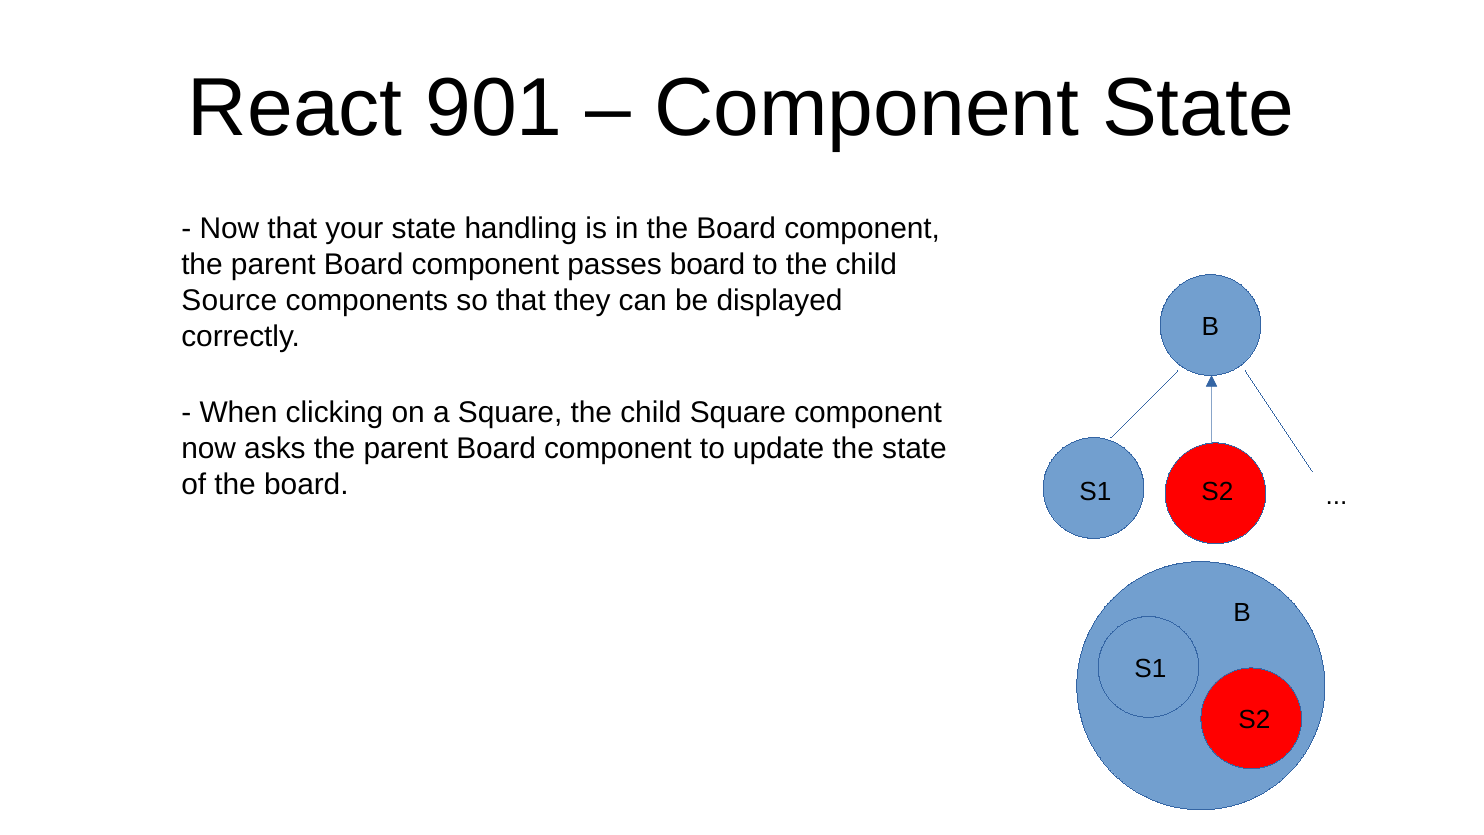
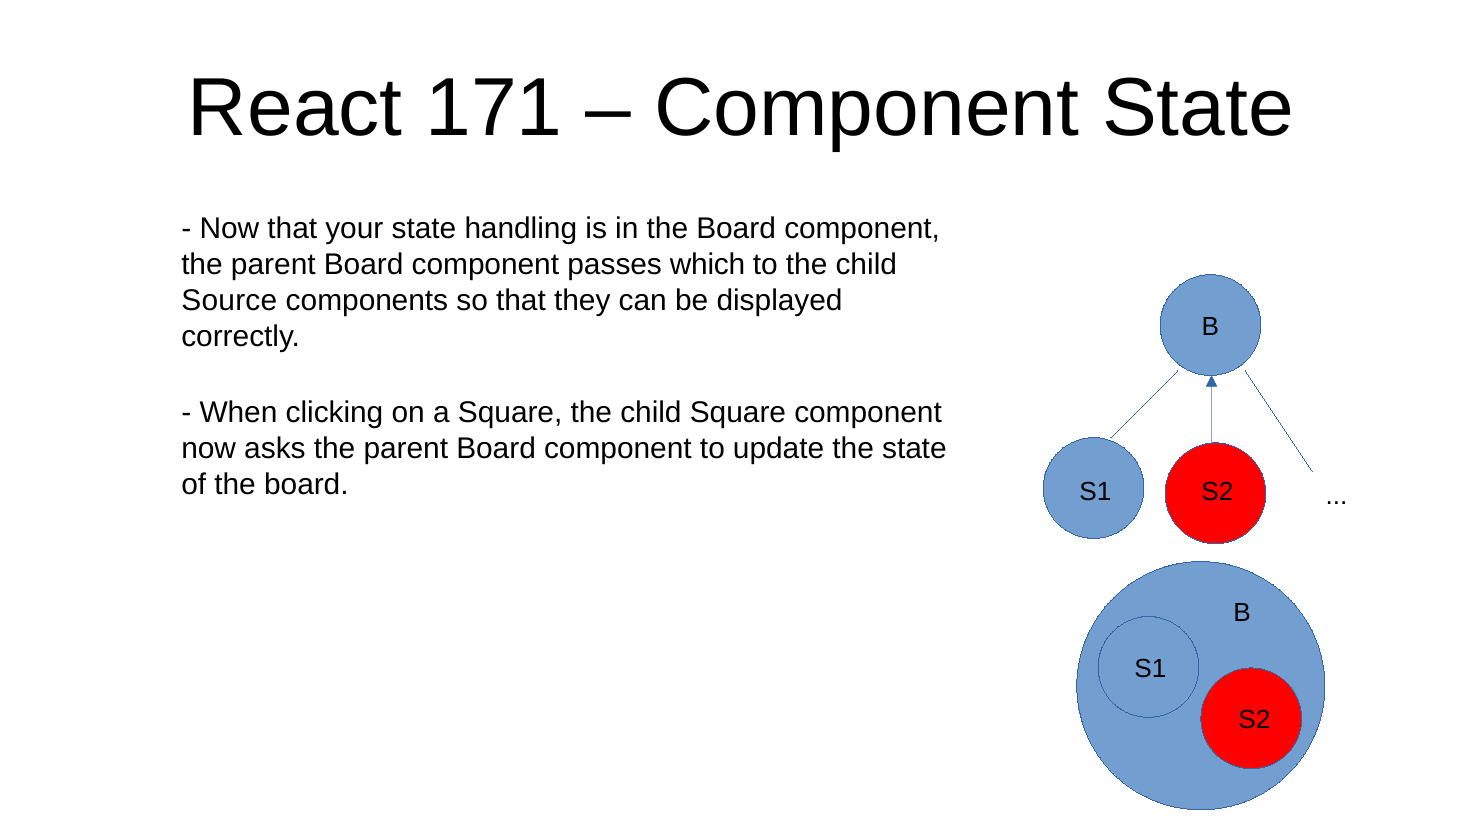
901: 901 -> 171
passes board: board -> which
